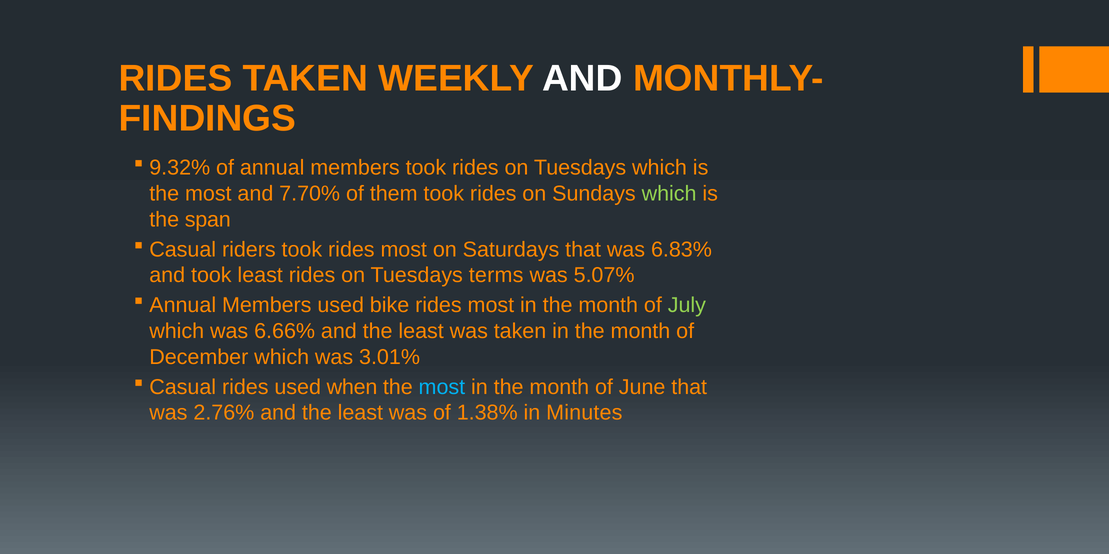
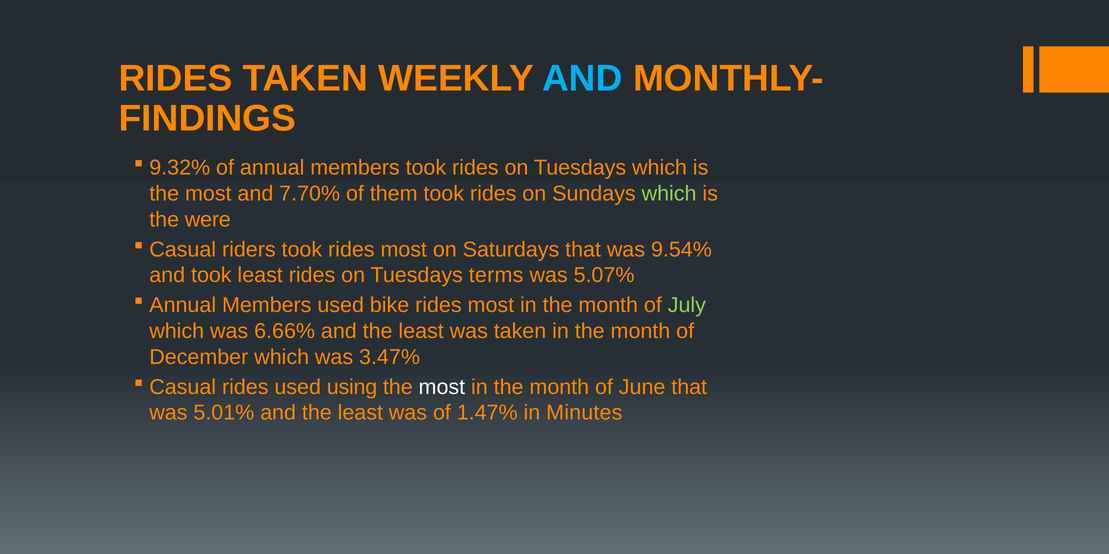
AND at (582, 78) colour: white -> light blue
span: span -> were
6.83%: 6.83% -> 9.54%
3.01%: 3.01% -> 3.47%
when: when -> using
most at (442, 387) colour: light blue -> white
2.76%: 2.76% -> 5.01%
1.38%: 1.38% -> 1.47%
